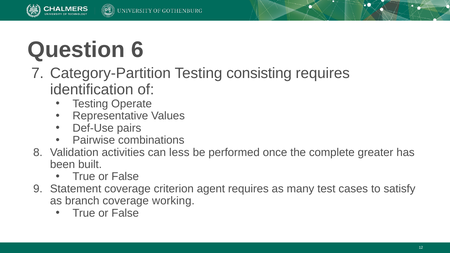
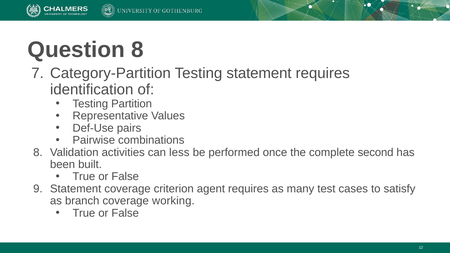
Question 6: 6 -> 8
Testing consisting: consisting -> statement
Operate: Operate -> Partition
greater: greater -> second
